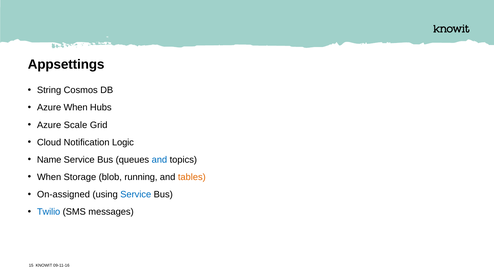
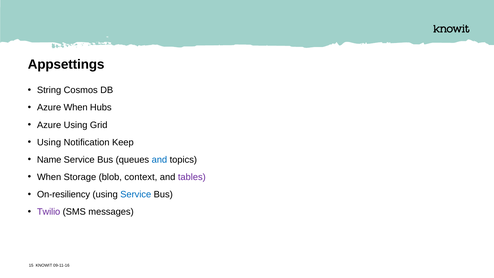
Azure Scale: Scale -> Using
Cloud at (49, 142): Cloud -> Using
Logic: Logic -> Keep
running: running -> context
tables colour: orange -> purple
On-assigned: On-assigned -> On-resiliency
Twilio colour: blue -> purple
